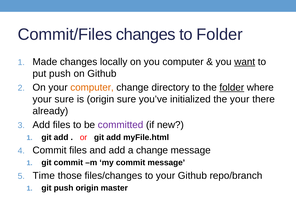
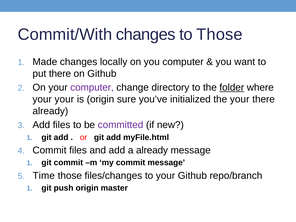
Commit/Files: Commit/Files -> Commit/With
to Folder: Folder -> Those
want underline: present -> none
put push: push -> there
computer at (92, 87) colour: orange -> purple
your sure: sure -> your
a change: change -> already
